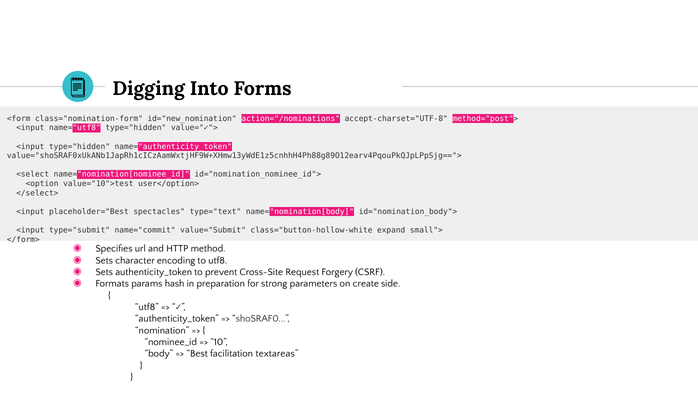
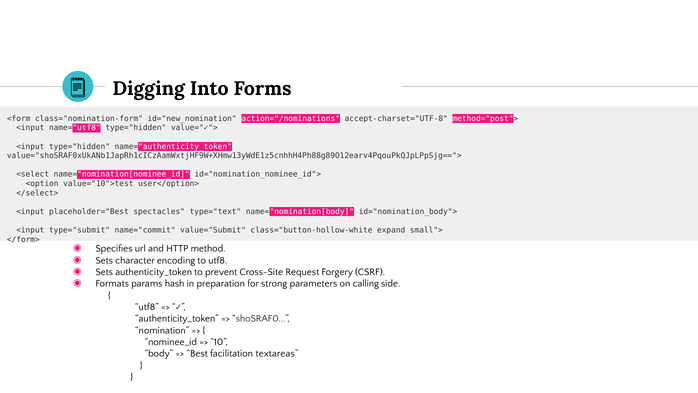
create: create -> calling
